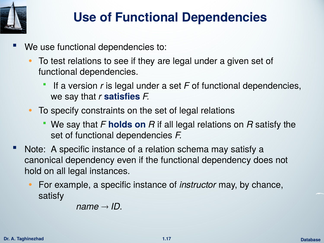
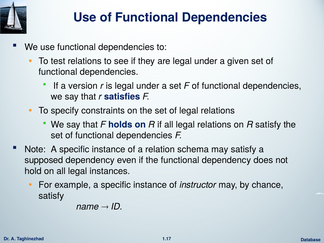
canonical: canonical -> supposed
